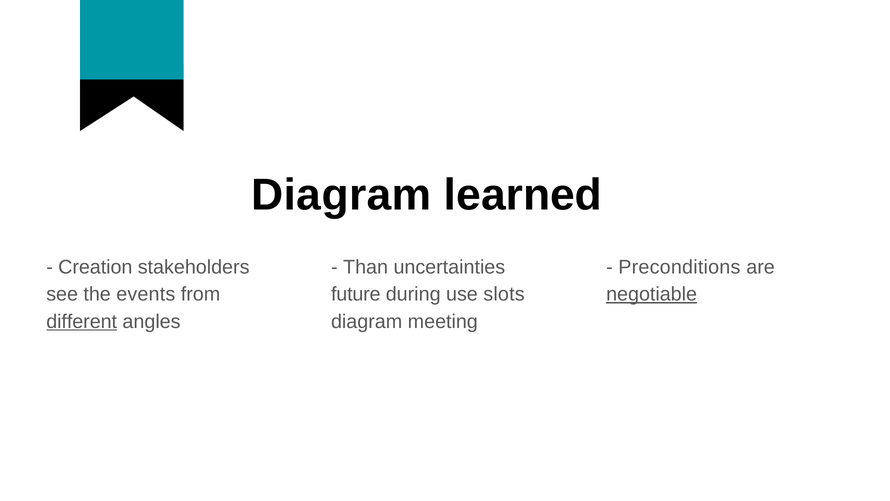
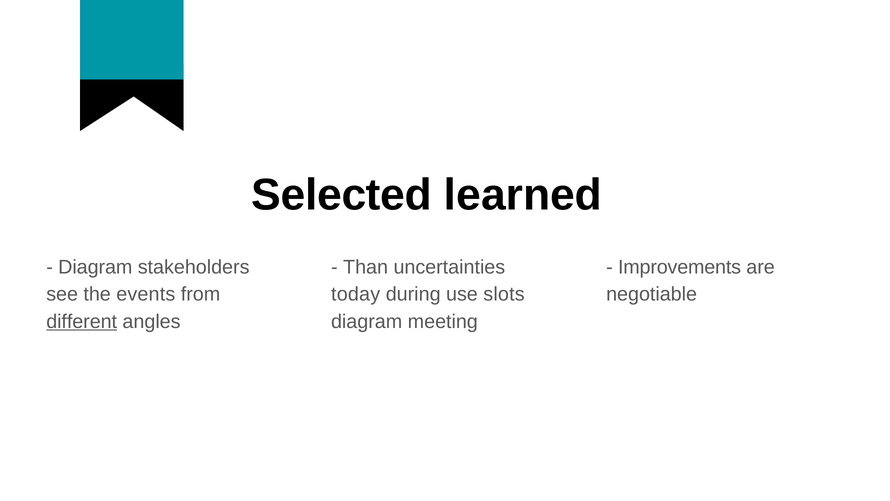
Diagram at (341, 195): Diagram -> Selected
Creation at (95, 267): Creation -> Diagram
Preconditions: Preconditions -> Improvements
future: future -> today
negotiable underline: present -> none
